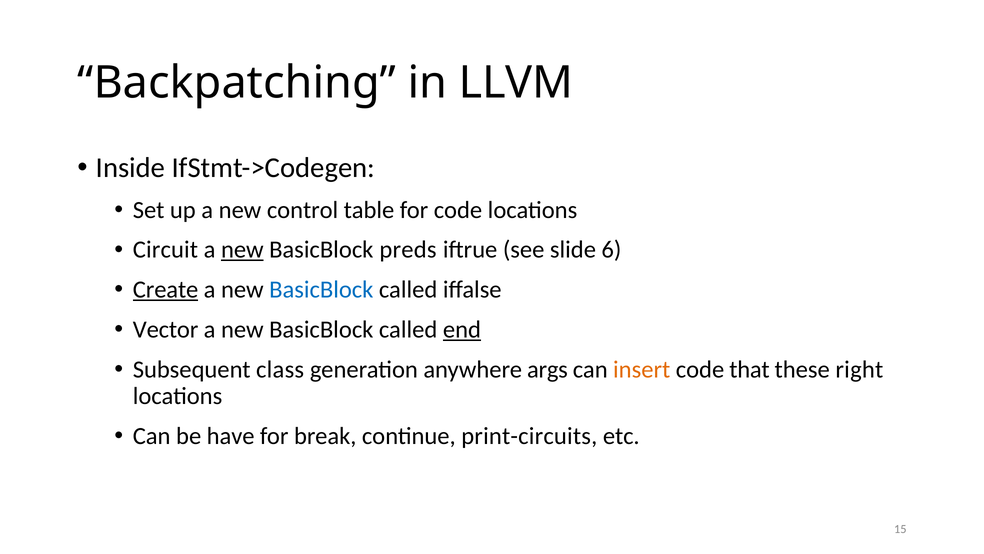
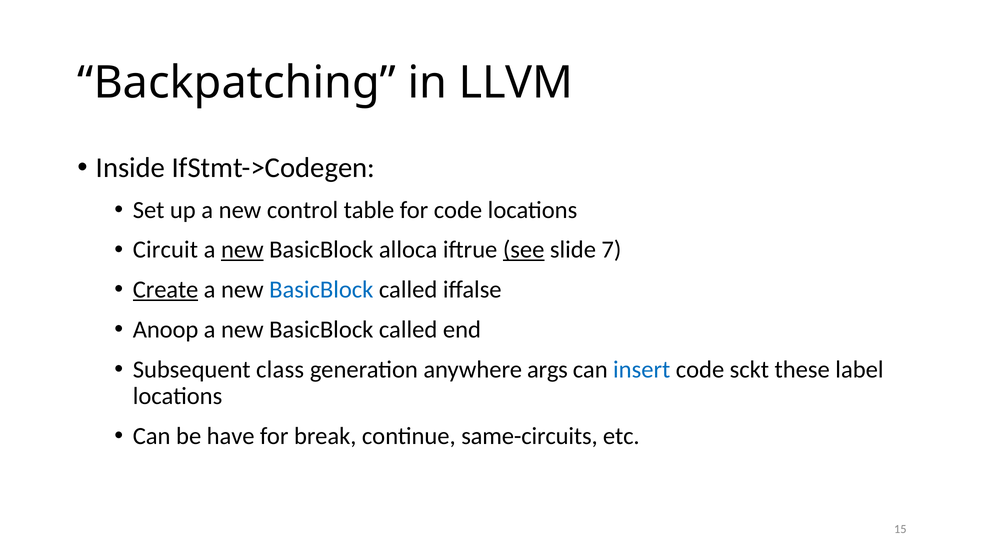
preds: preds -> alloca
see underline: none -> present
6: 6 -> 7
Vector: Vector -> Anoop
end underline: present -> none
insert colour: orange -> blue
that: that -> sckt
right: right -> label
print-circuits: print-circuits -> same-circuits
